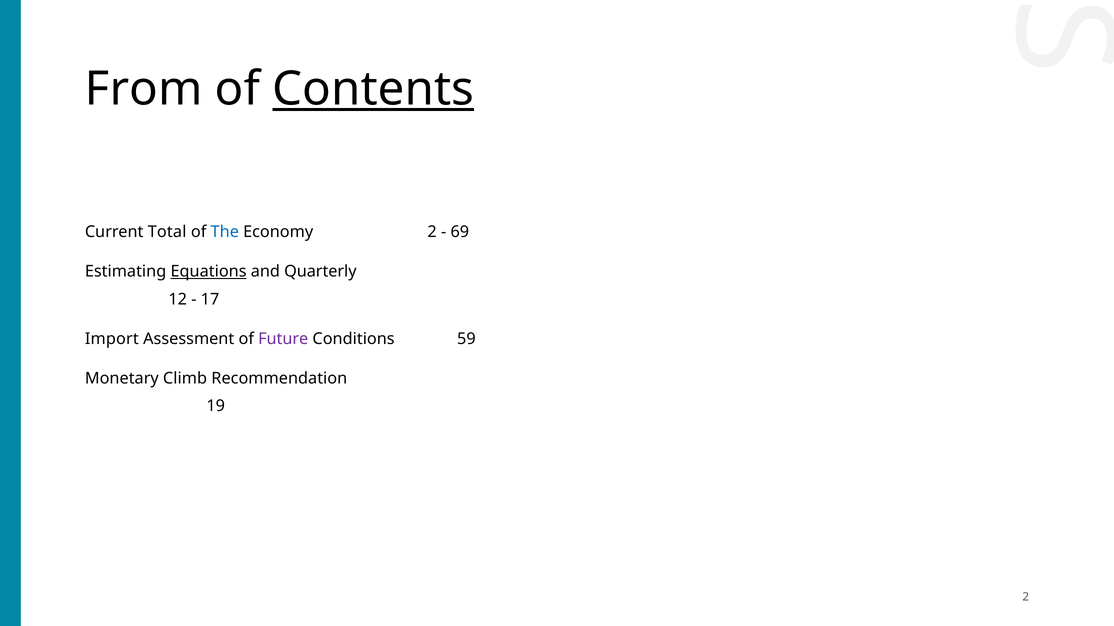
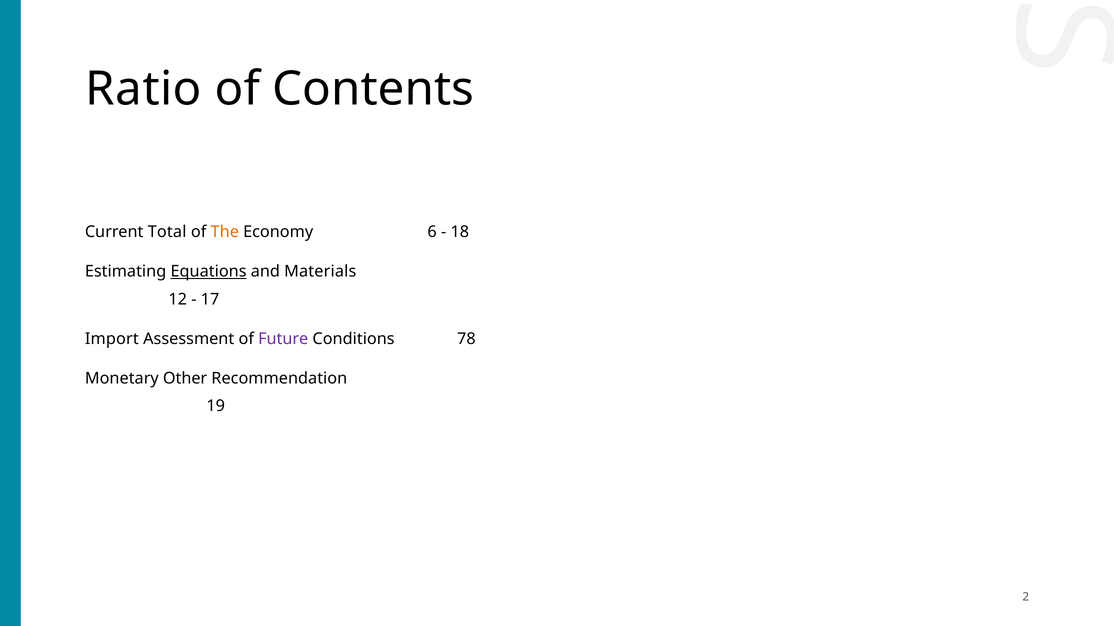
From: From -> Ratio
Contents underline: present -> none
The colour: blue -> orange
Economy 2: 2 -> 6
69: 69 -> 18
Quarterly: Quarterly -> Materials
59: 59 -> 78
Climb: Climb -> Other
